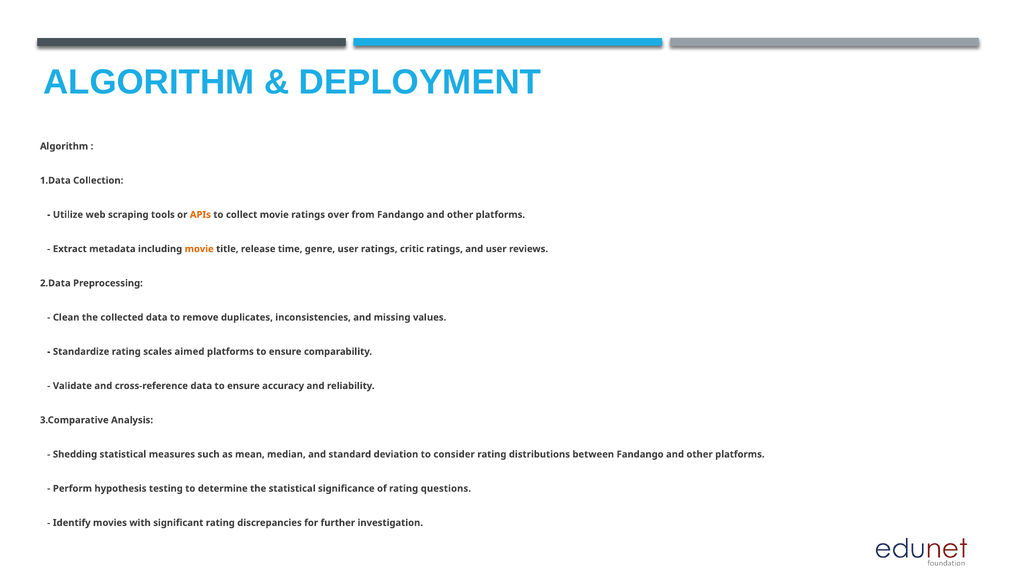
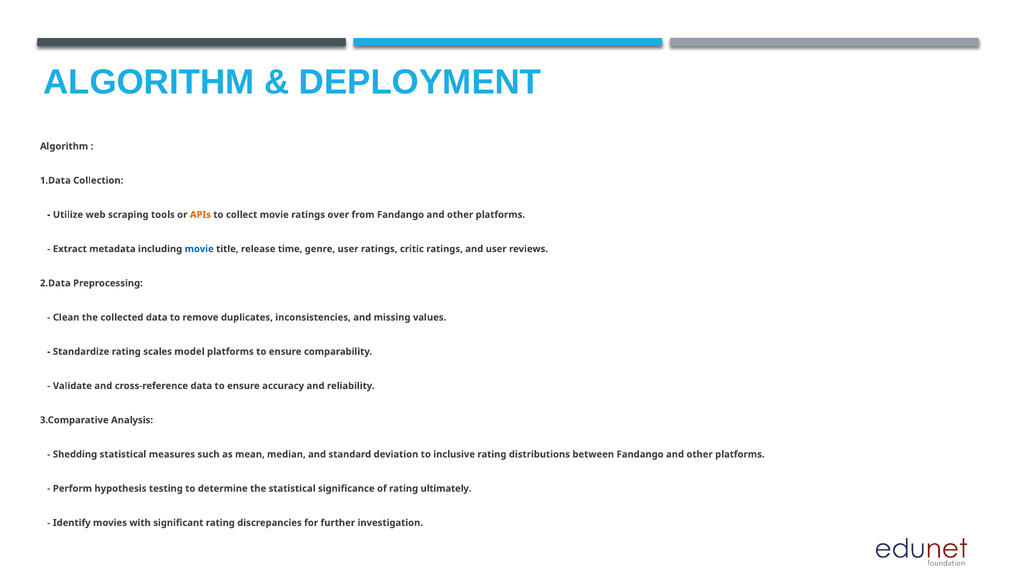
movie at (199, 249) colour: orange -> blue
aimed: aimed -> model
consider: consider -> inclusive
questions: questions -> ultimately
